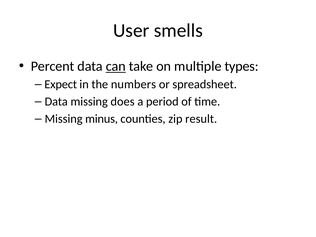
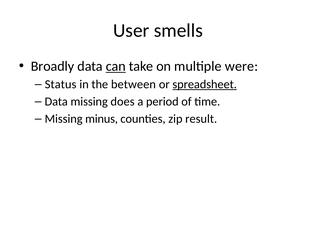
Percent: Percent -> Broadly
types: types -> were
Expect: Expect -> Status
numbers: numbers -> between
spreadsheet underline: none -> present
